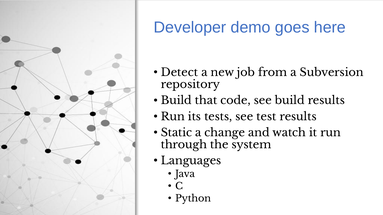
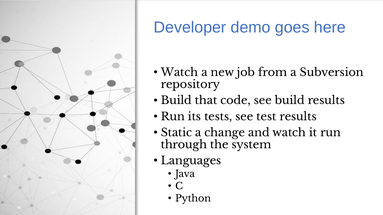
Detect at (180, 73): Detect -> Watch
